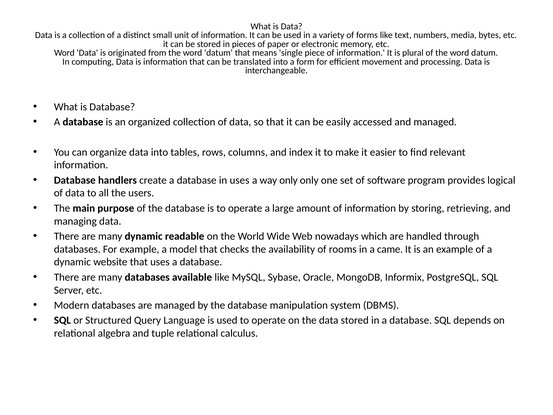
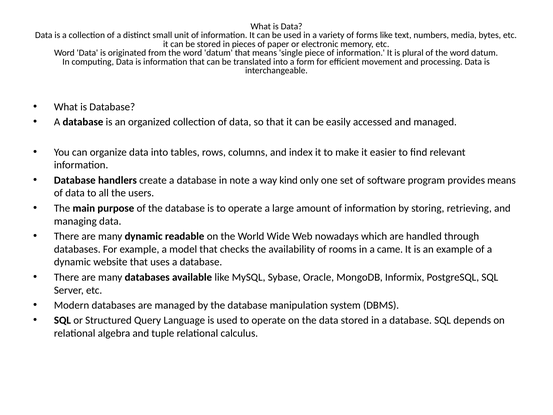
in uses: uses -> note
way only: only -> kind
provides logical: logical -> means
